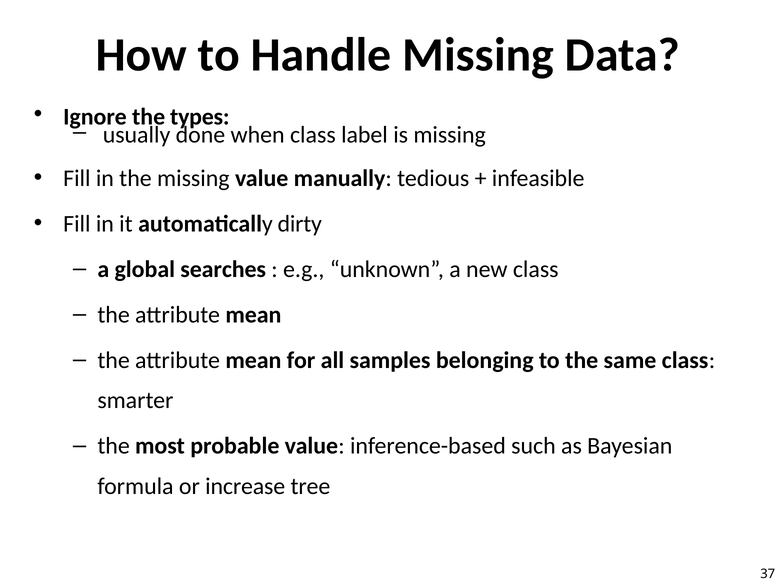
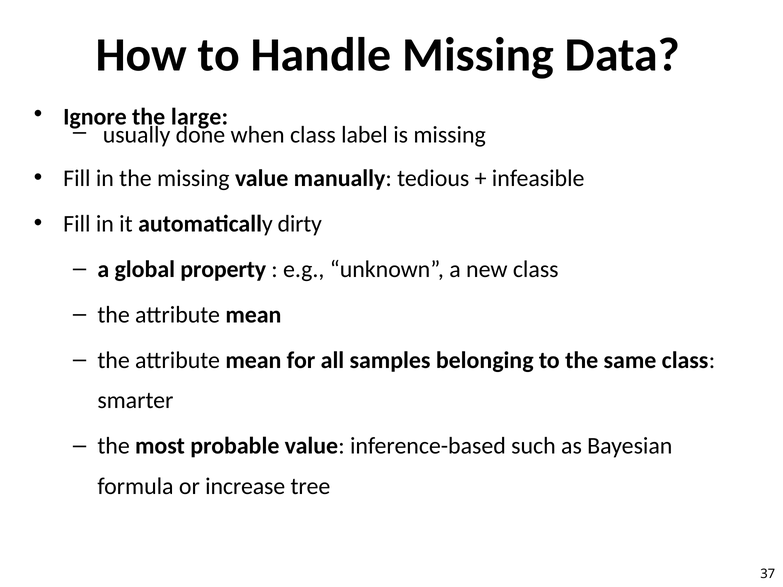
types: types -> large
searches: searches -> property
